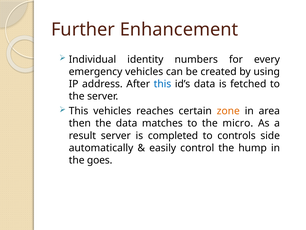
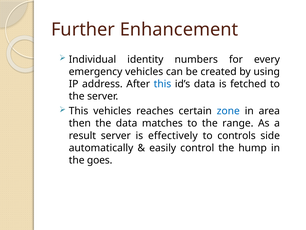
zone colour: orange -> blue
micro: micro -> range
completed: completed -> effectively
